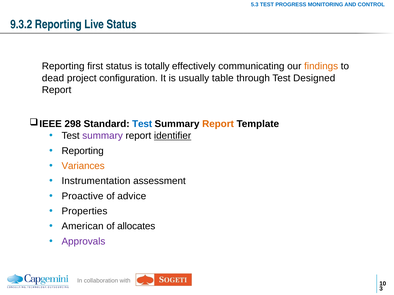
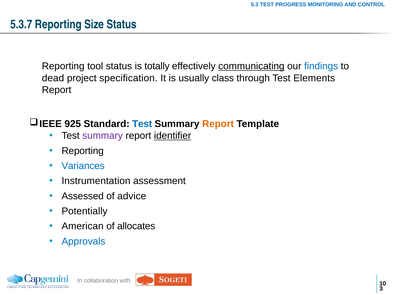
9.3.2: 9.3.2 -> 5.3.7
Live: Live -> Size
first: first -> tool
communicating underline: none -> present
findings colour: orange -> blue
configuration: configuration -> specification
table: table -> class
Designed: Designed -> Elements
298: 298 -> 925
Variances colour: orange -> blue
Proactive: Proactive -> Assessed
Properties: Properties -> Potentially
Approvals colour: purple -> blue
